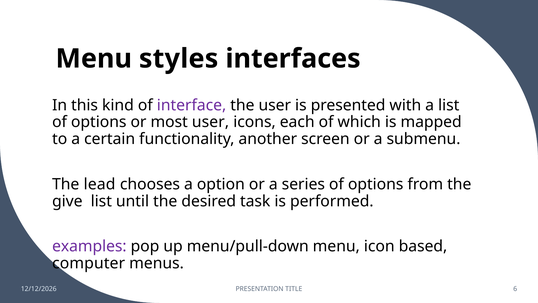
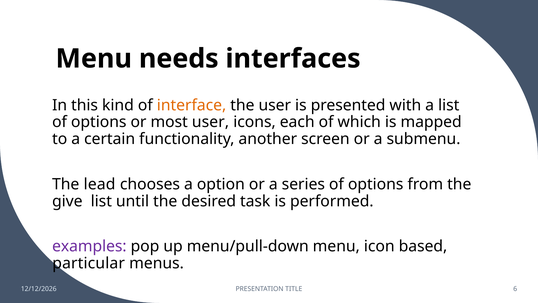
styles: styles -> needs
interface colour: purple -> orange
computer: computer -> particular
